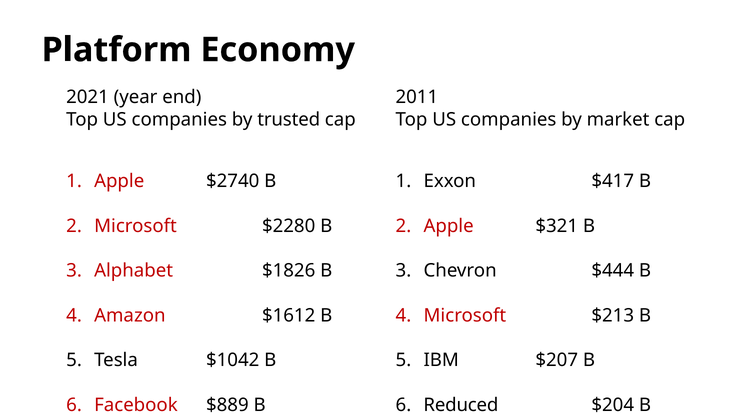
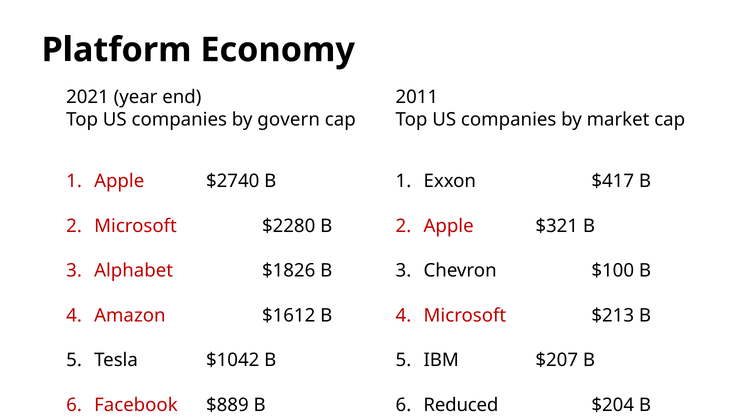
trusted: trusted -> govern
$444: $444 -> $100
